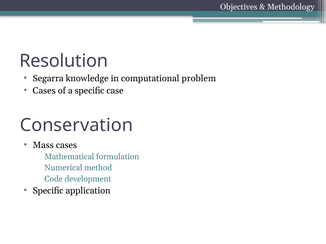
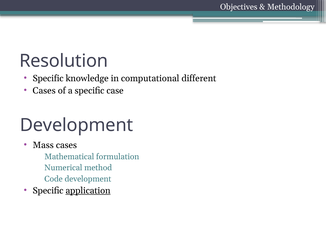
Segarra at (48, 79): Segarra -> Specific
problem: problem -> different
Conservation at (76, 125): Conservation -> Development
application underline: none -> present
